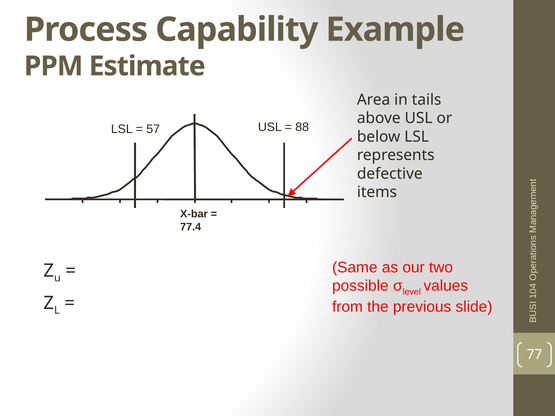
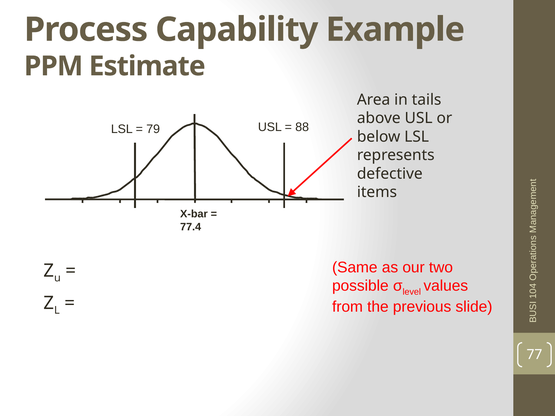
57: 57 -> 79
